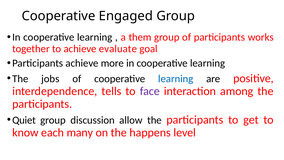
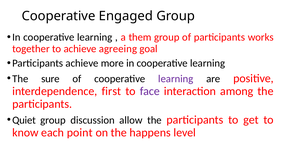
evaluate: evaluate -> agreeing
jobs: jobs -> sure
learning at (176, 79) colour: blue -> purple
tells: tells -> first
many: many -> point
